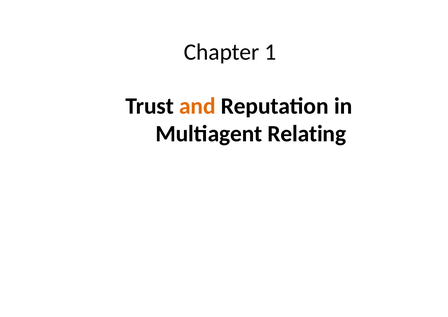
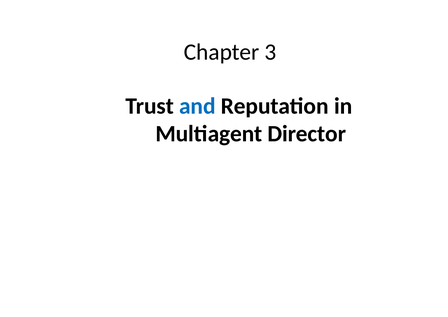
1: 1 -> 3
and colour: orange -> blue
Relating: Relating -> Director
